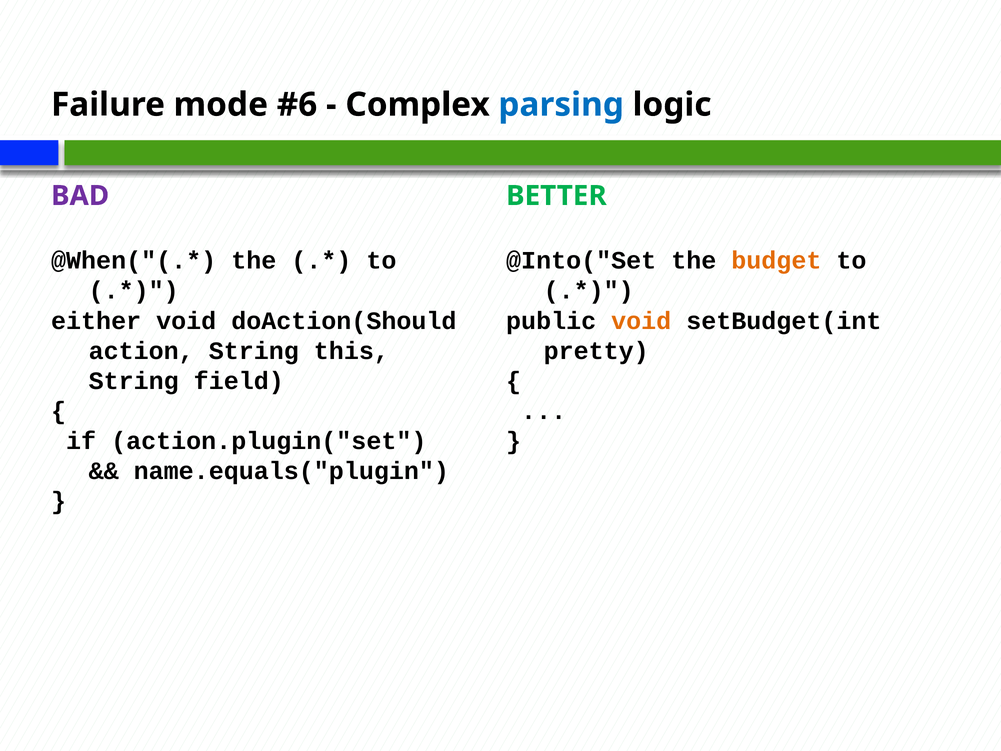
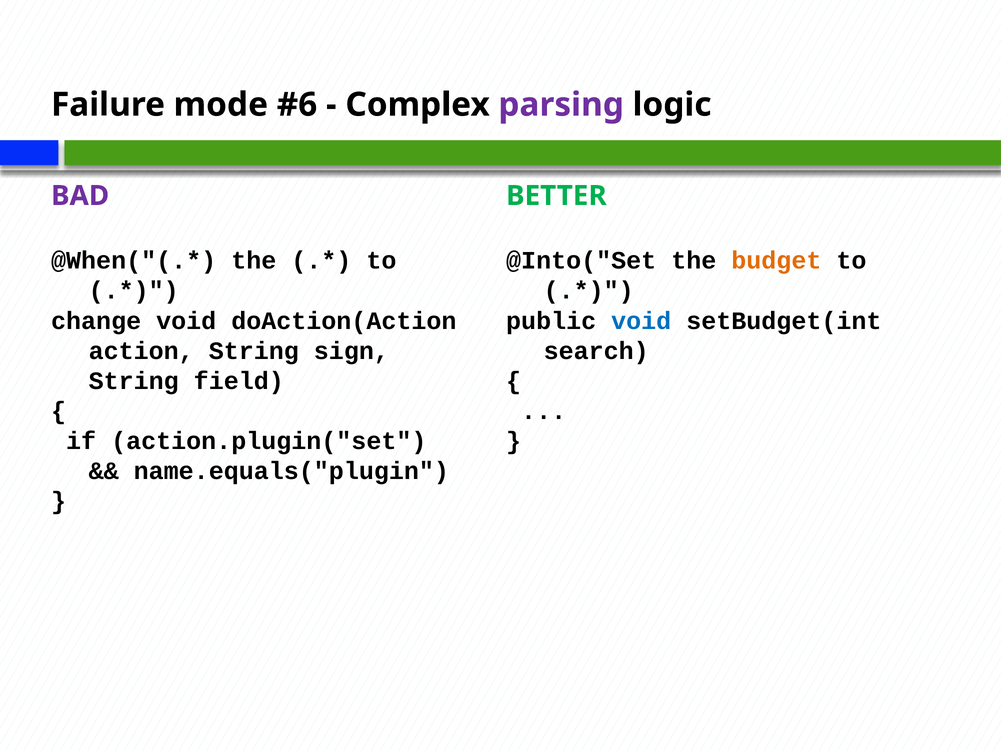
parsing colour: blue -> purple
either: either -> change
doAction(Should: doAction(Should -> doAction(Action
void at (641, 321) colour: orange -> blue
this: this -> sign
pretty: pretty -> search
